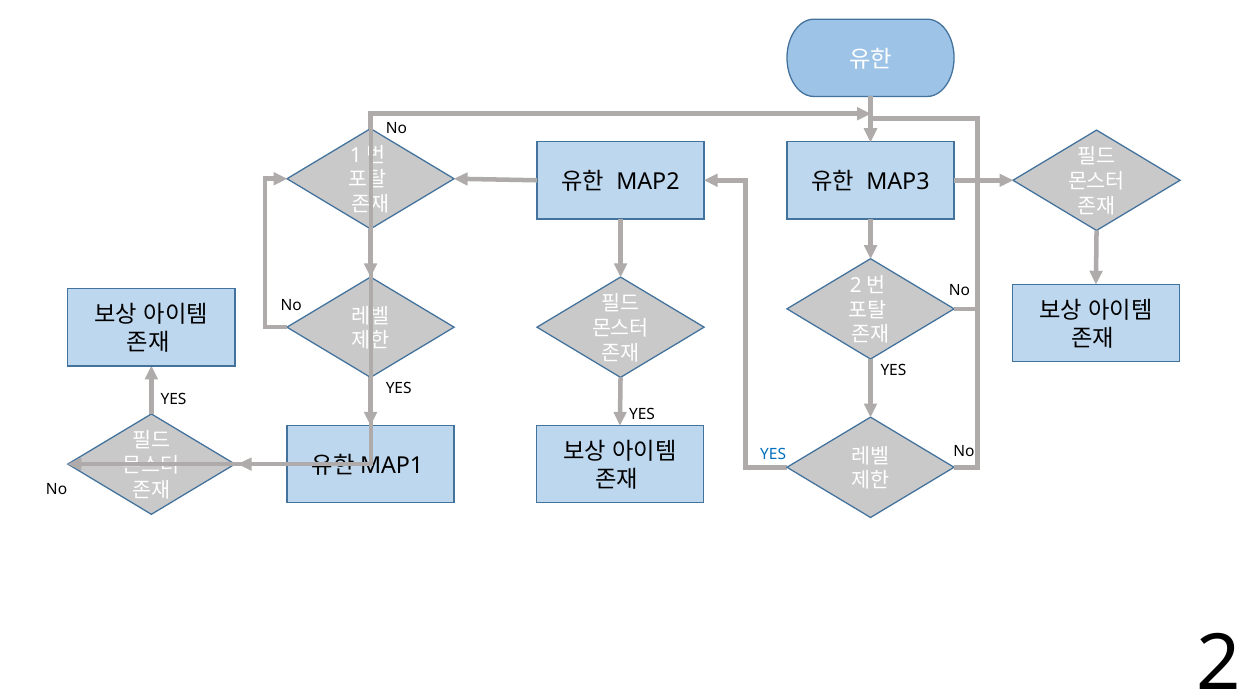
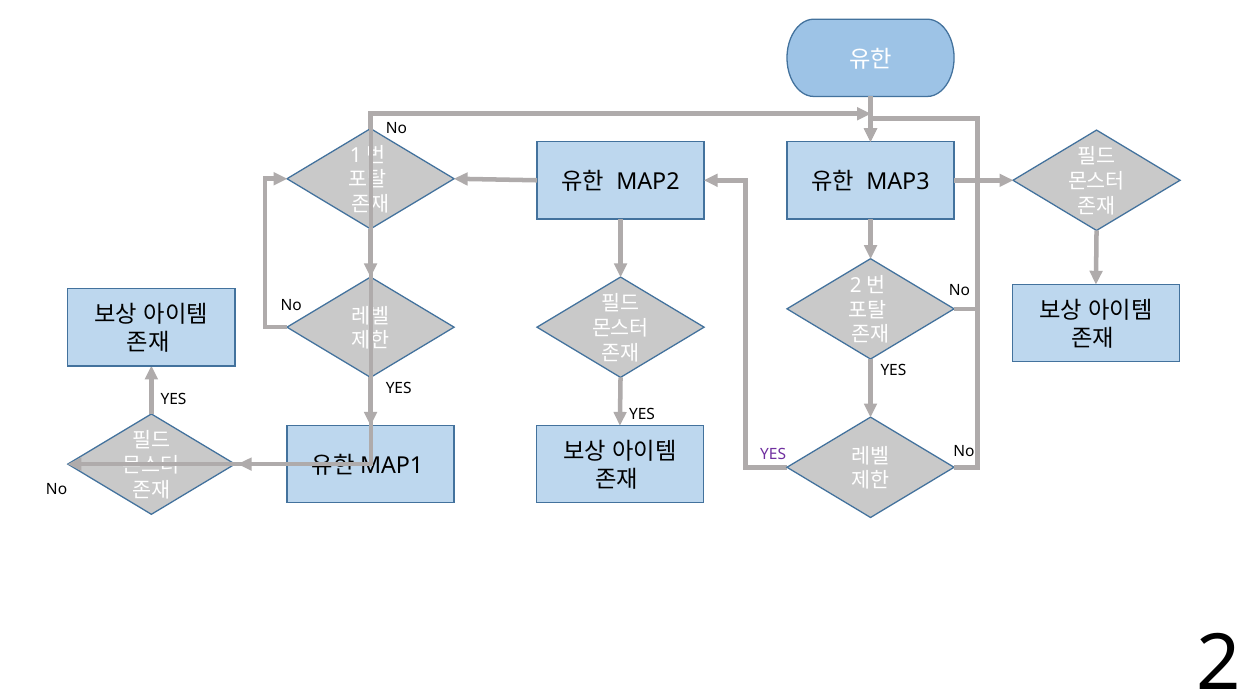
YES at (773, 454) colour: blue -> purple
